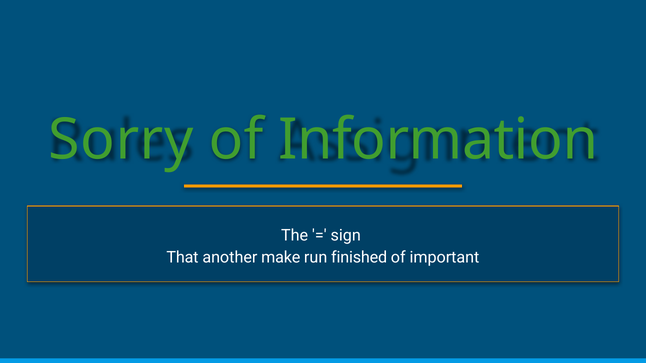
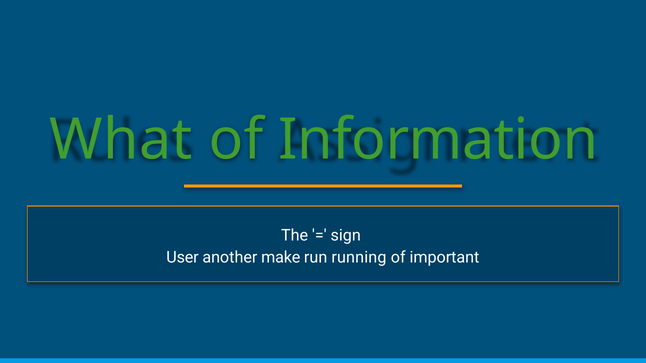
Sorry: Sorry -> What
That: That -> User
finished: finished -> running
